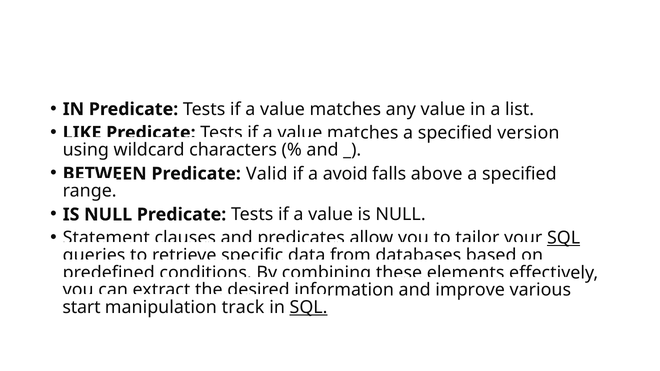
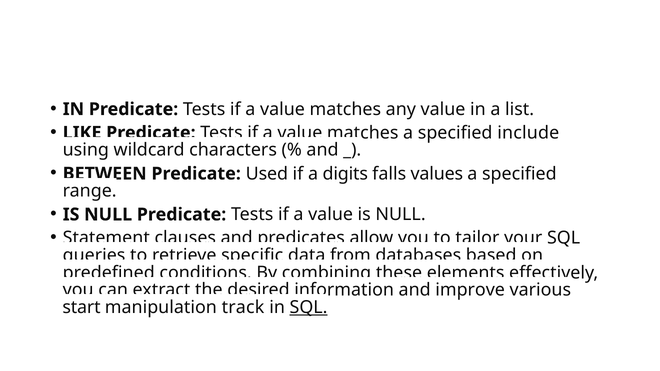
version: version -> include
Valid: Valid -> Used
avoid: avoid -> digits
above: above -> values
SQL at (564, 238) underline: present -> none
